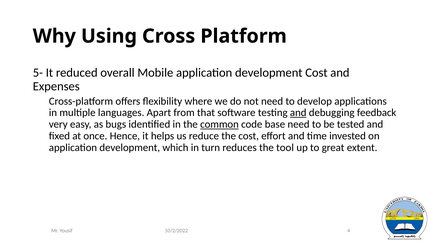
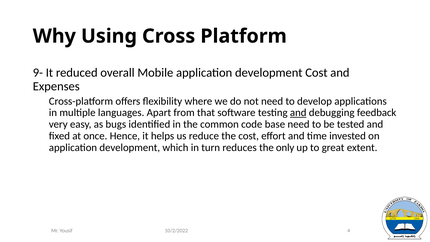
5-: 5- -> 9-
common underline: present -> none
tool: tool -> only
